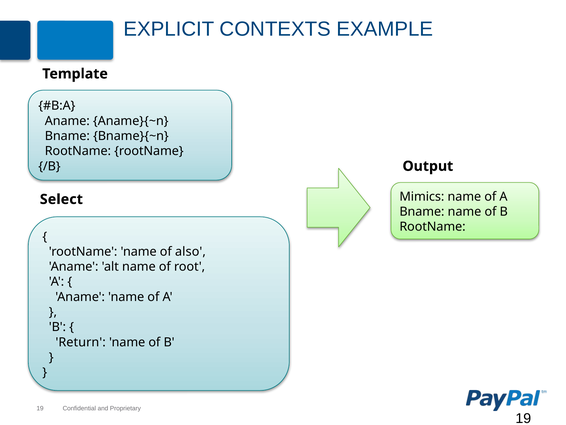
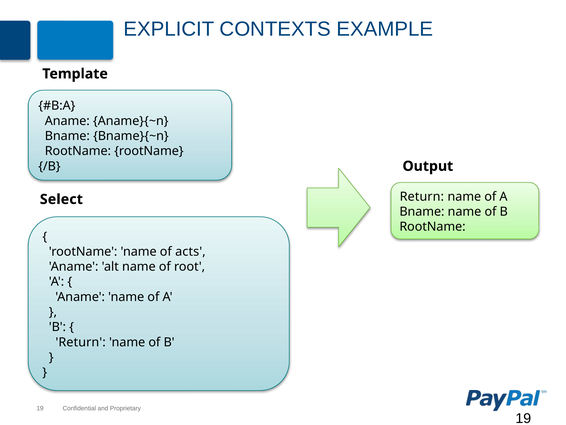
Mimics at (422, 196): Mimics -> Return
also: also -> acts
